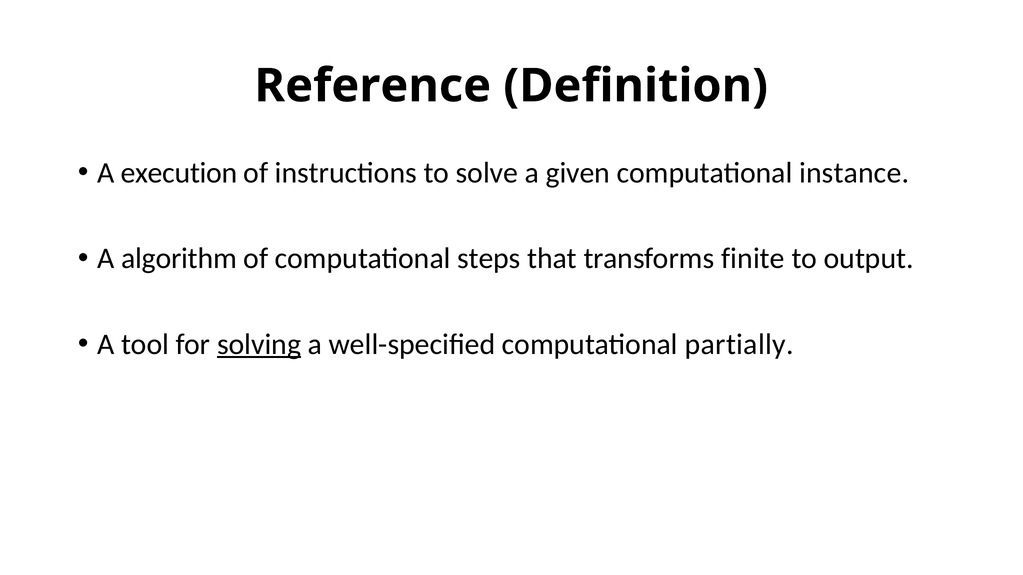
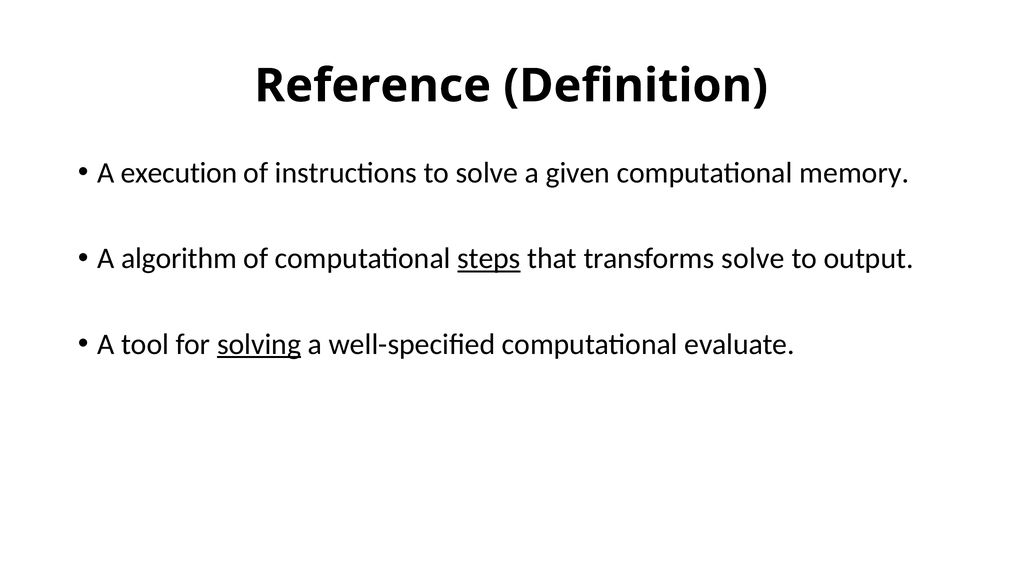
instance: instance -> memory
steps underline: none -> present
transforms finite: finite -> solve
partially: partially -> evaluate
